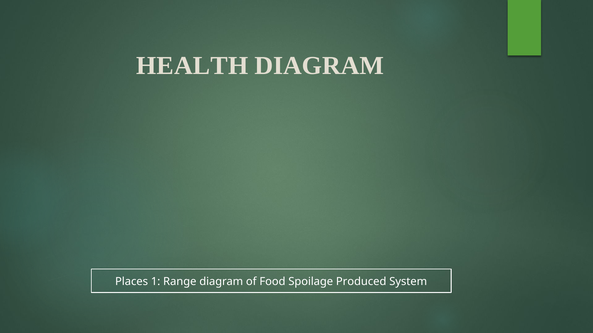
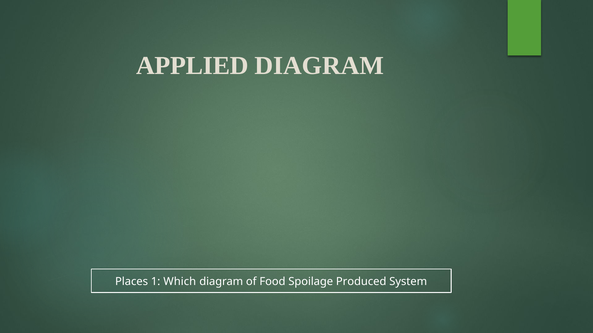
HEALTH: HEALTH -> APPLIED
Range: Range -> Which
